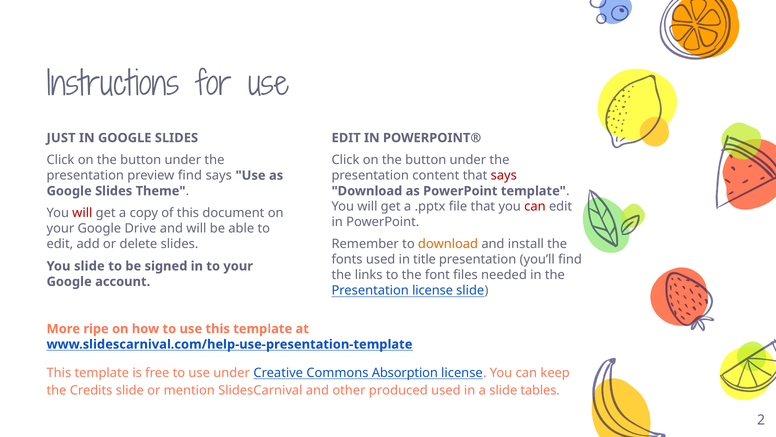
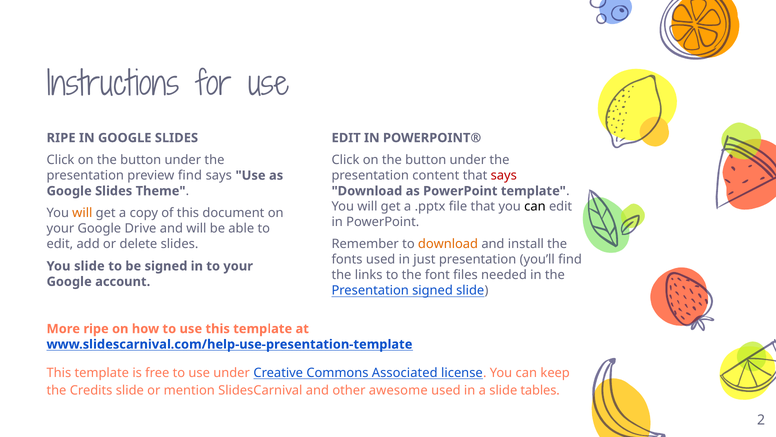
JUST at (61, 138): JUST -> RIPE
can at (535, 206) colour: red -> black
will at (82, 213) colour: red -> orange
title: title -> just
Presentation license: license -> signed
Absorption: Absorption -> Associated
produced: produced -> awesome
